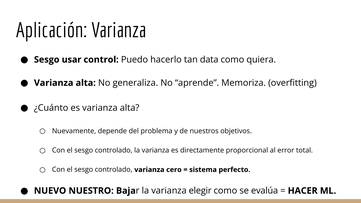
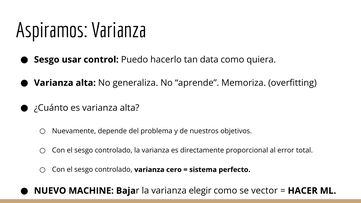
Aplicación: Aplicación -> Aspiramos
NUESTRO: NUESTRO -> MACHINE
evalúa: evalúa -> vector
